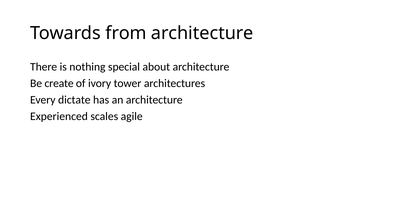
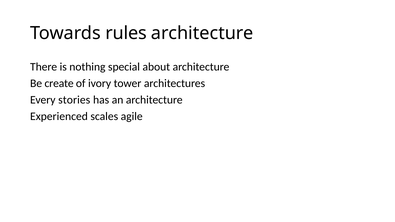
from: from -> rules
dictate: dictate -> stories
